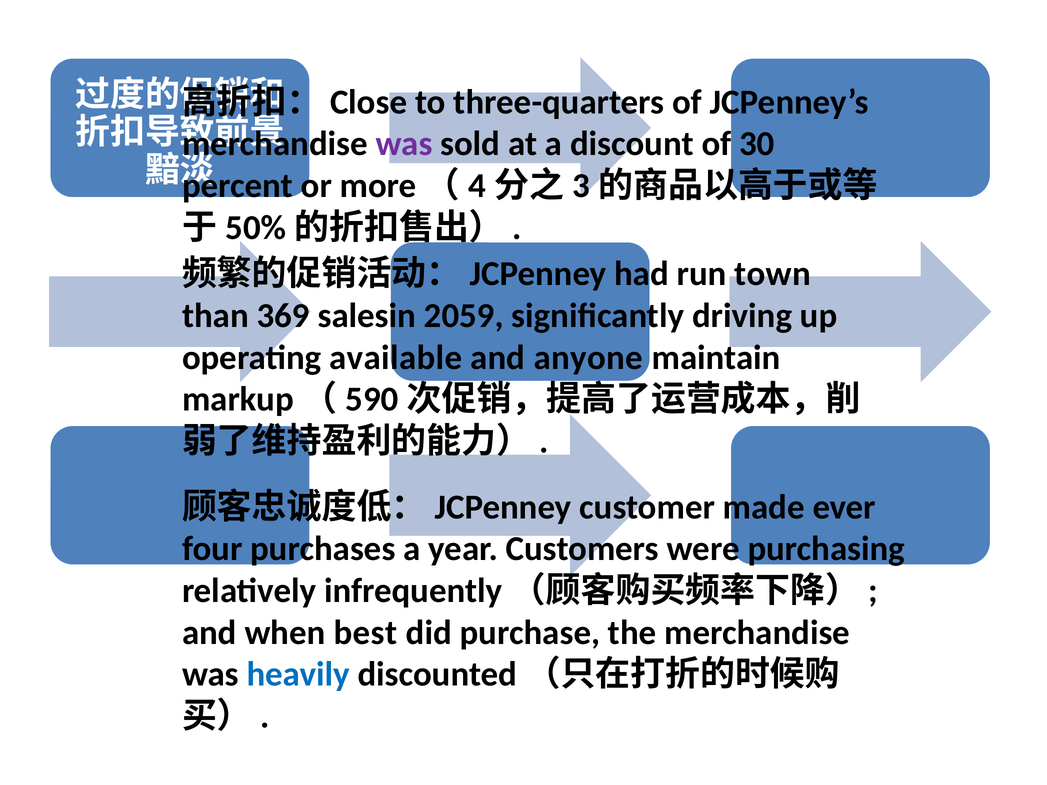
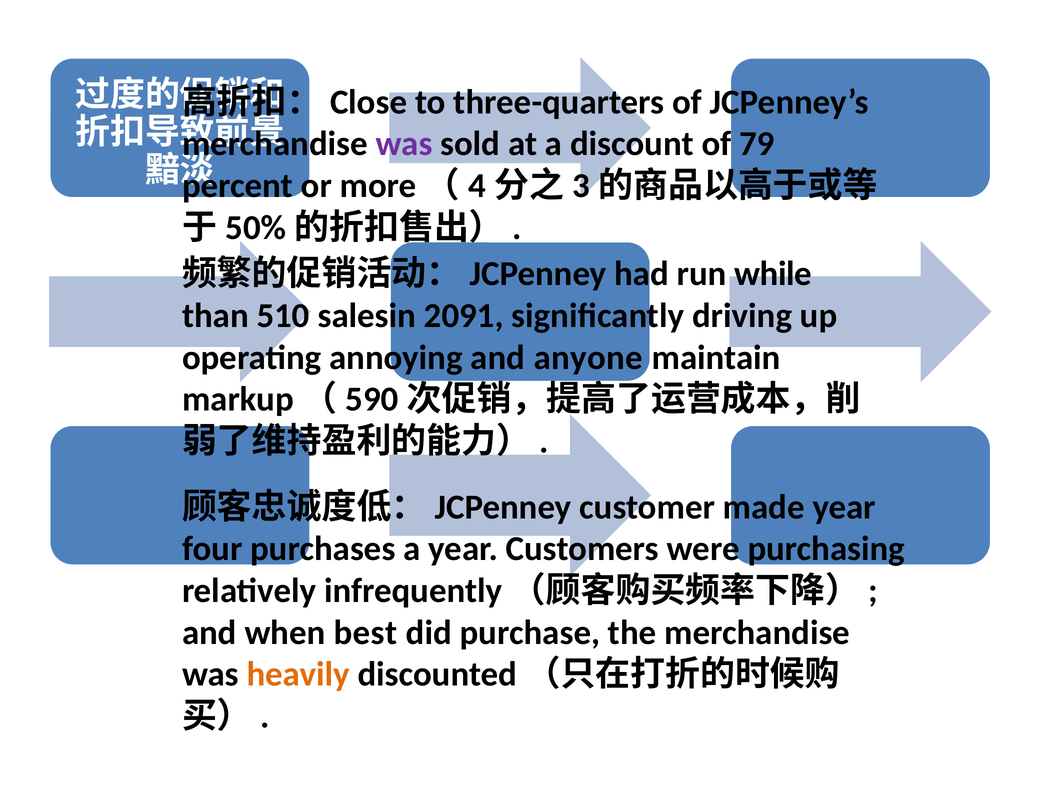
30: 30 -> 79
town: town -> while
369: 369 -> 510
2059: 2059 -> 2091
available: available -> annoying
made ever: ever -> year
heavily colour: blue -> orange
